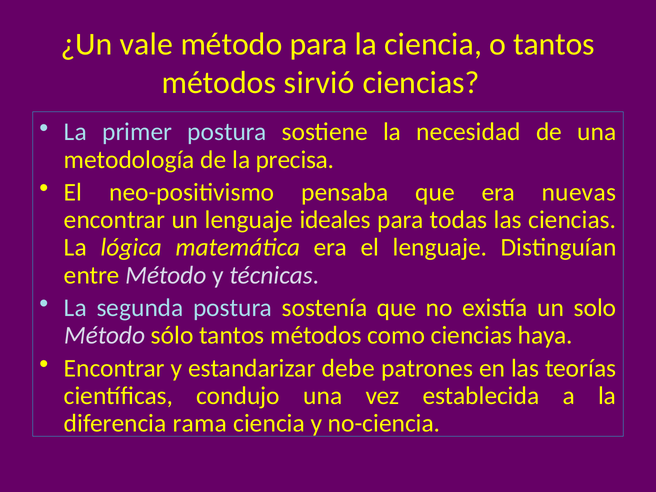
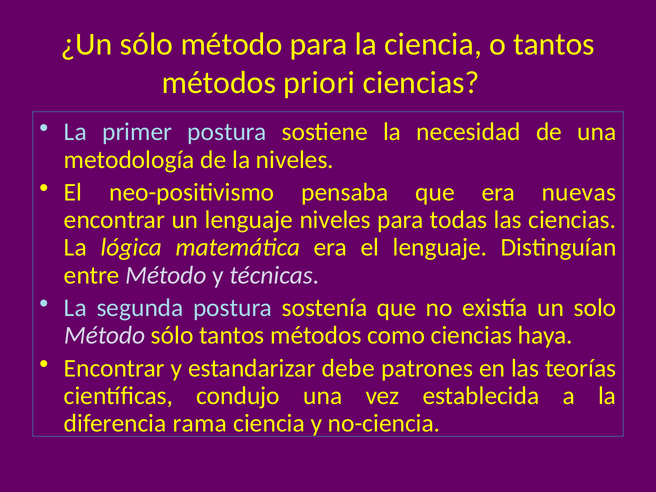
¿Un vale: vale -> sólo
sirvió: sirvió -> priori
la precisa: precisa -> niveles
lenguaje ideales: ideales -> niveles
